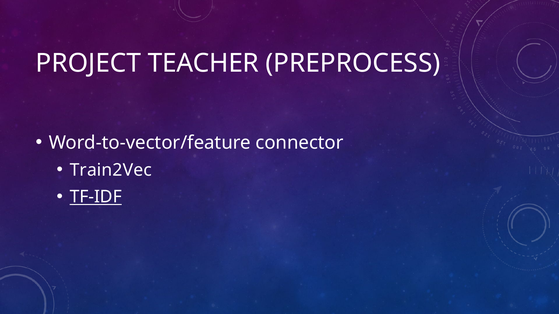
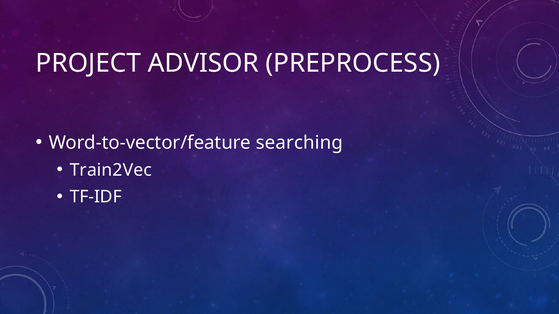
TEACHER: TEACHER -> ADVISOR
connector: connector -> searching
TF-IDF underline: present -> none
